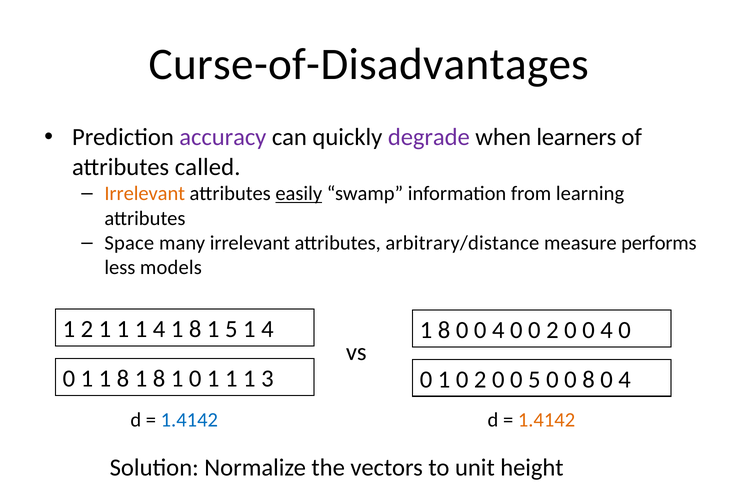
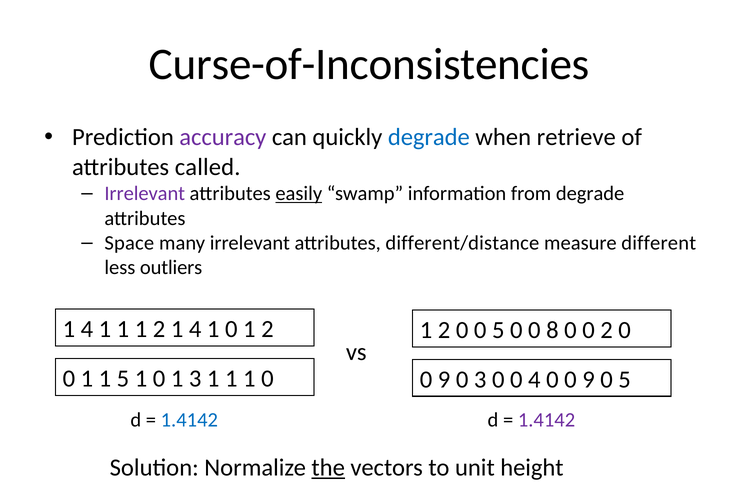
Curse-of-Disadvantages: Curse-of-Disadvantages -> Curse-of-Inconsistencies
degrade at (429, 137) colour: purple -> blue
learners: learners -> retrieve
Irrelevant at (145, 194) colour: orange -> purple
from learning: learning -> degrade
arbitrary/distance: arbitrary/distance -> different/distance
performs: performs -> different
models: models -> outliers
2 at (87, 329): 2 -> 4
1 1 4: 4 -> 2
8 at (195, 329): 8 -> 4
5 at (231, 329): 5 -> 0
4 at (267, 329): 4 -> 2
8 at (444, 330): 8 -> 2
4 at (498, 330): 4 -> 5
0 0 2: 2 -> 8
4 at (607, 330): 4 -> 2
1 1 8: 8 -> 5
8 at (159, 379): 8 -> 0
0 at (195, 379): 0 -> 3
1 1 3: 3 -> 0
1 at (444, 380): 1 -> 9
2 at (480, 380): 2 -> 3
0 5: 5 -> 4
8 at (589, 380): 8 -> 9
4 at (625, 380): 4 -> 5
1.4142 at (547, 420) colour: orange -> purple
the underline: none -> present
